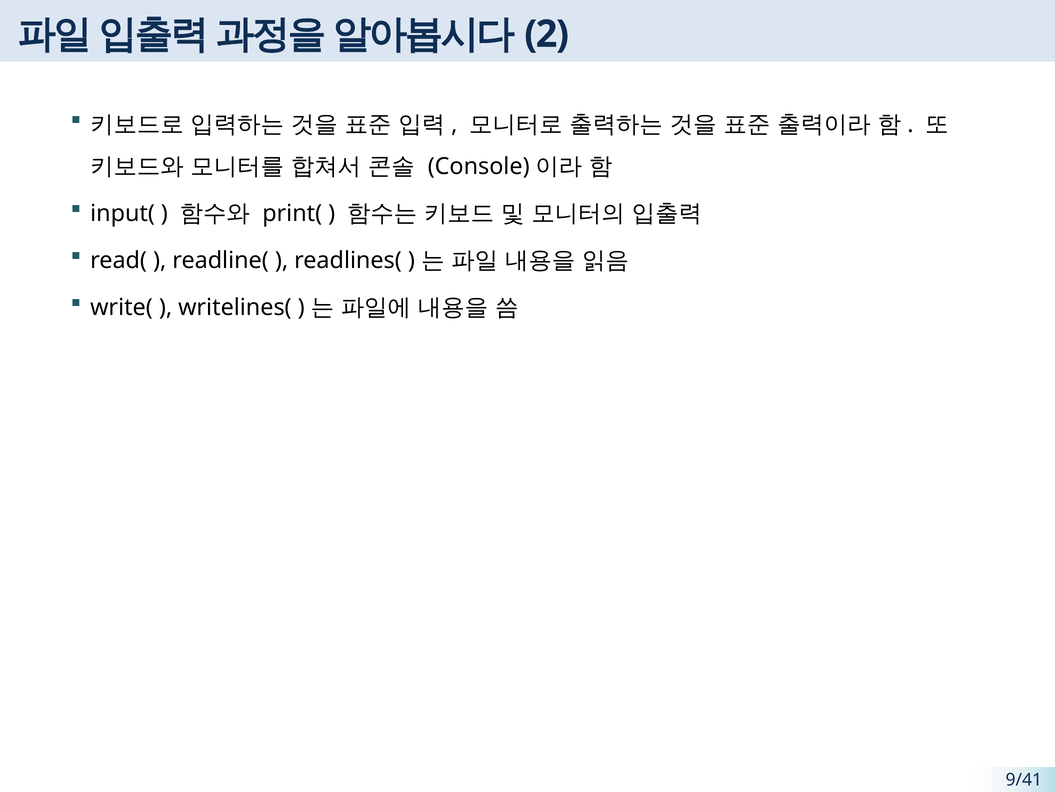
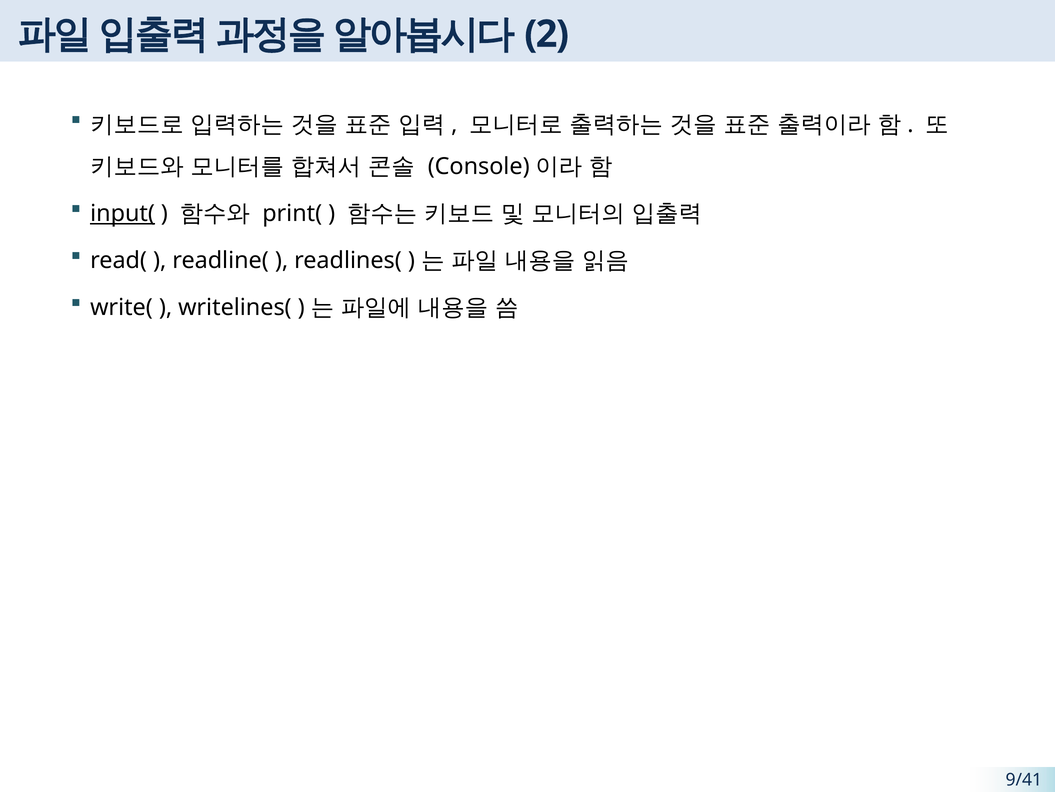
input( underline: none -> present
